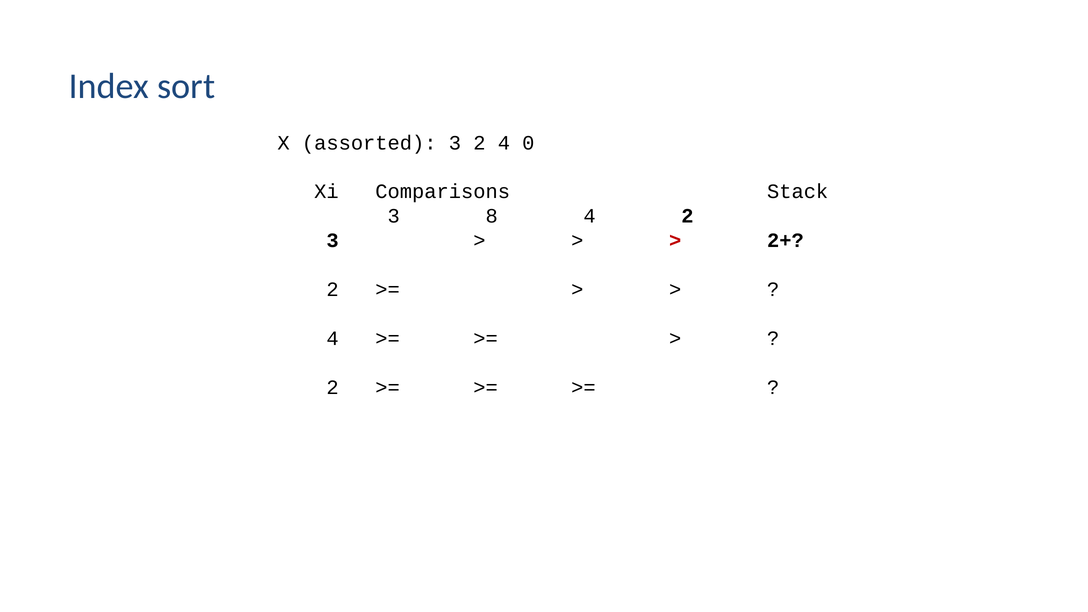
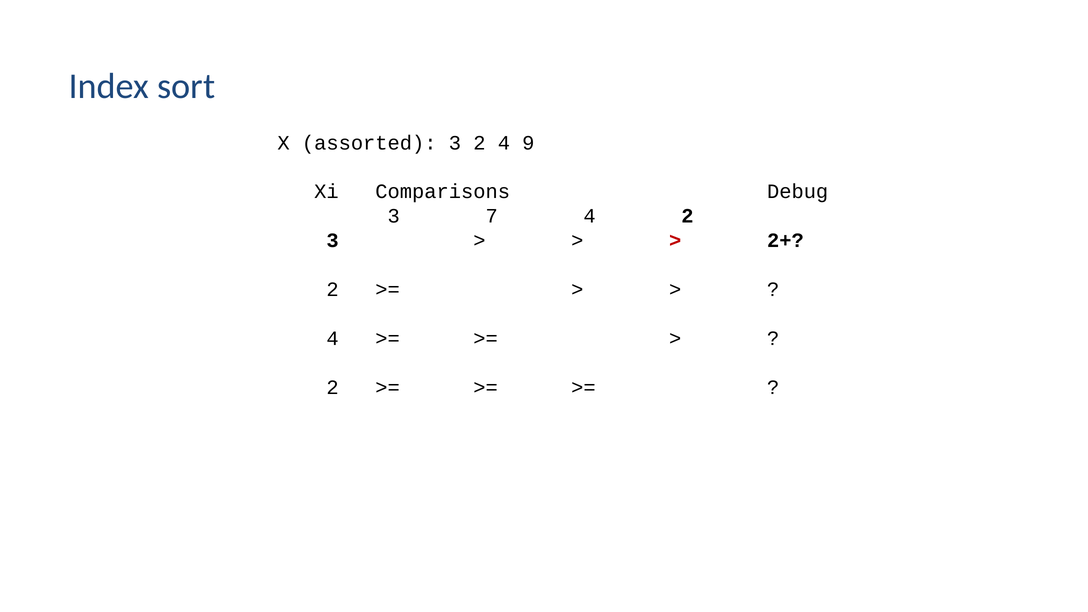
0: 0 -> 9
Stack: Stack -> Debug
8: 8 -> 7
